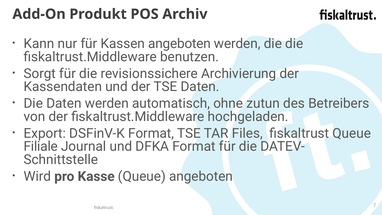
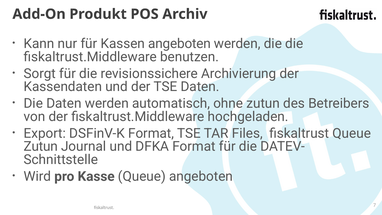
Filiale at (41, 146): Filiale -> Zutun
